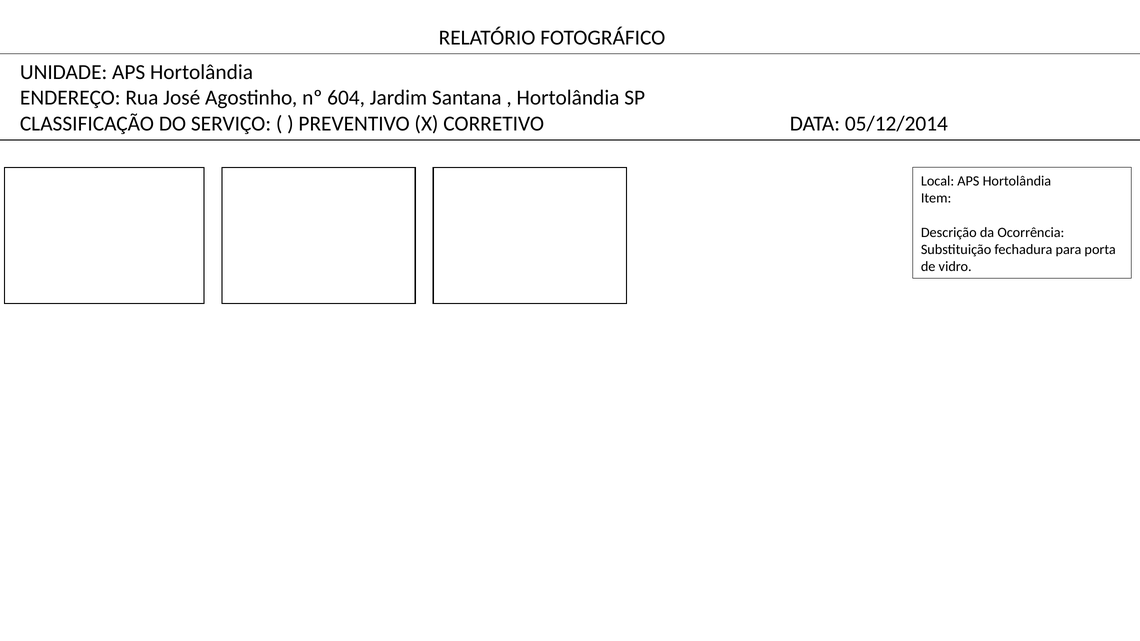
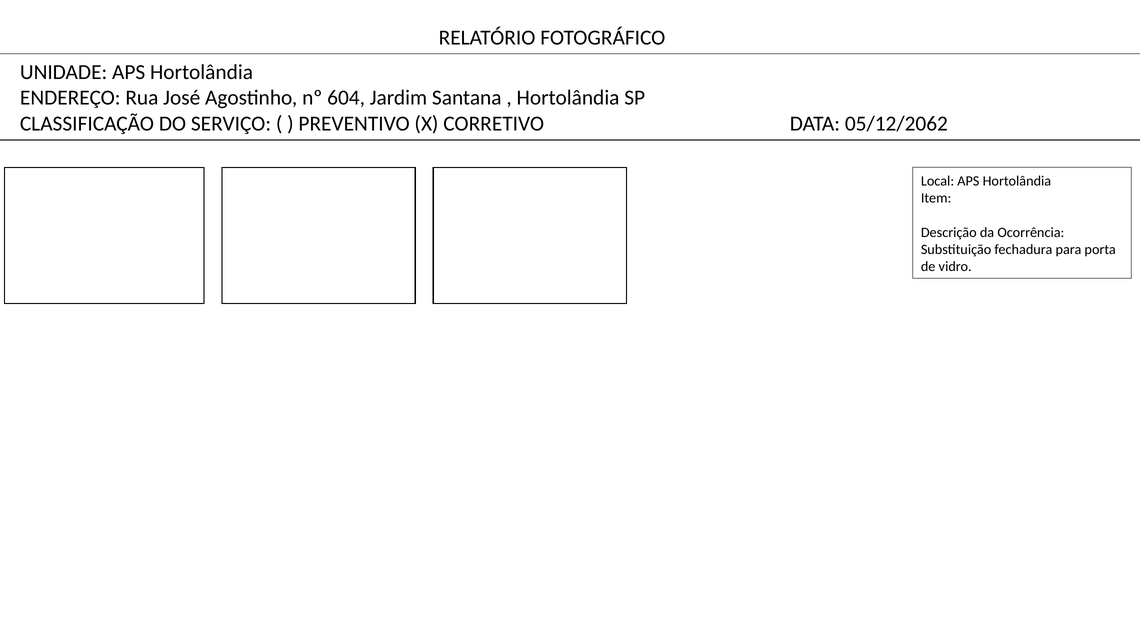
05/12/2014: 05/12/2014 -> 05/12/2062
